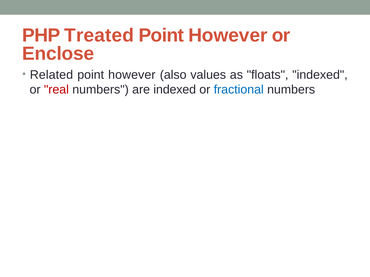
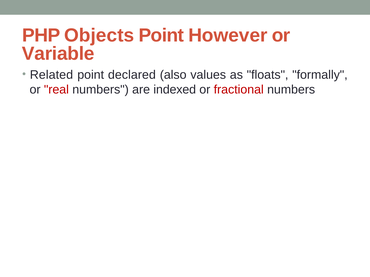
Treated: Treated -> Objects
Enclose: Enclose -> Variable
however at (132, 75): however -> declared
floats indexed: indexed -> formally
fractional colour: blue -> red
